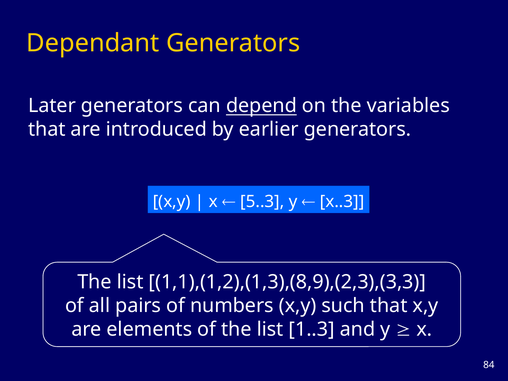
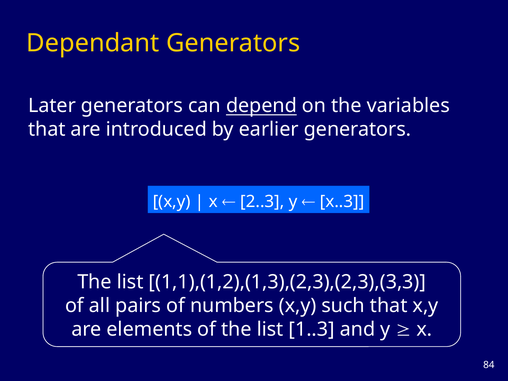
5..3: 5..3 -> 2..3
1,1),(1,2),(1,3),(8,9),(2,3),(3,3: 1,1),(1,2),(1,3),(8,9),(2,3),(3,3 -> 1,1),(1,2),(1,3),(2,3),(2,3),(3,3
